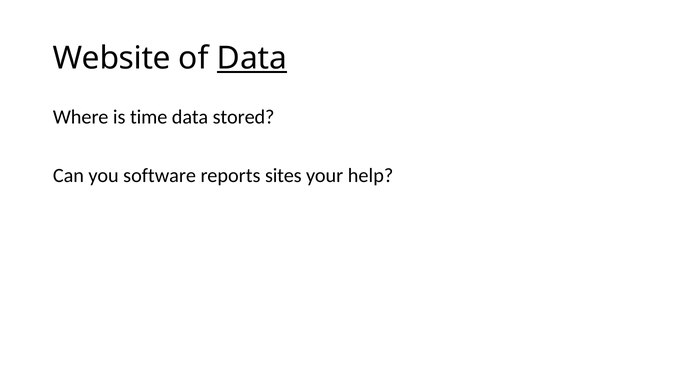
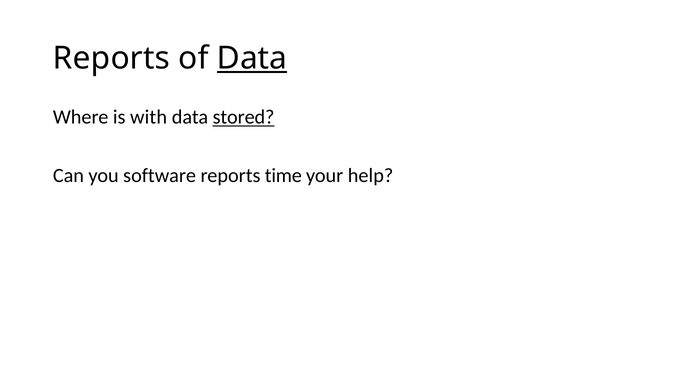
Website at (112, 58): Website -> Reports
time: time -> with
stored underline: none -> present
sites: sites -> time
